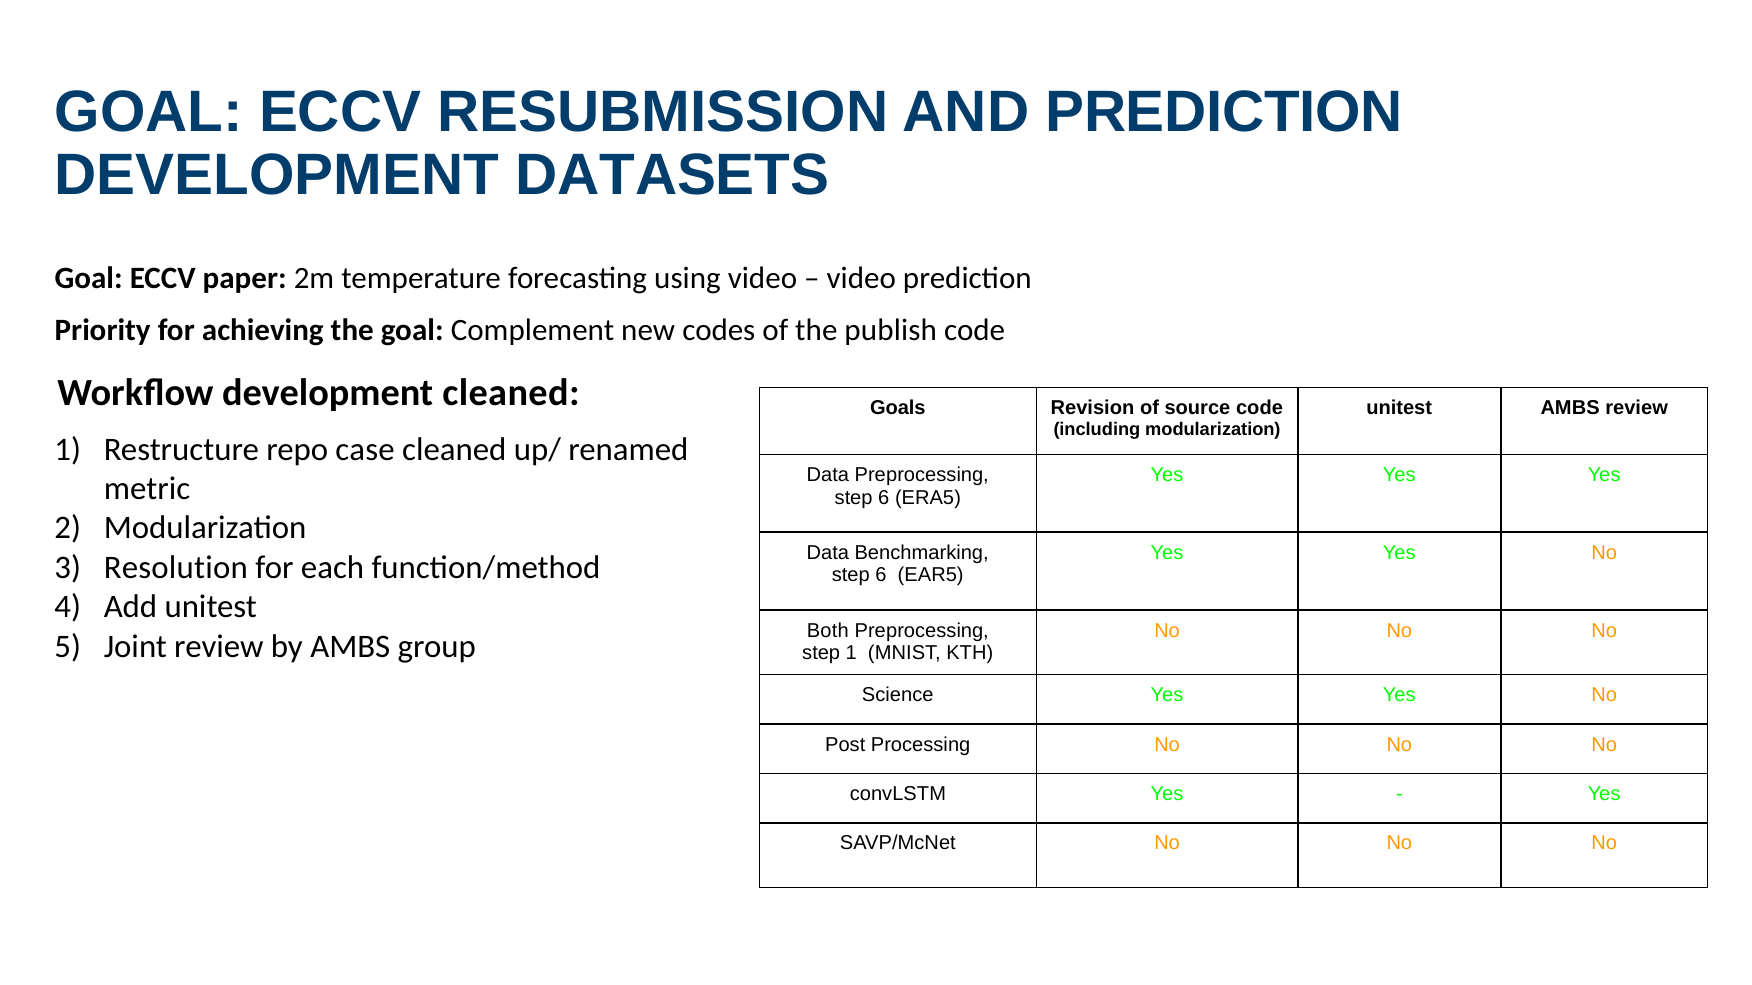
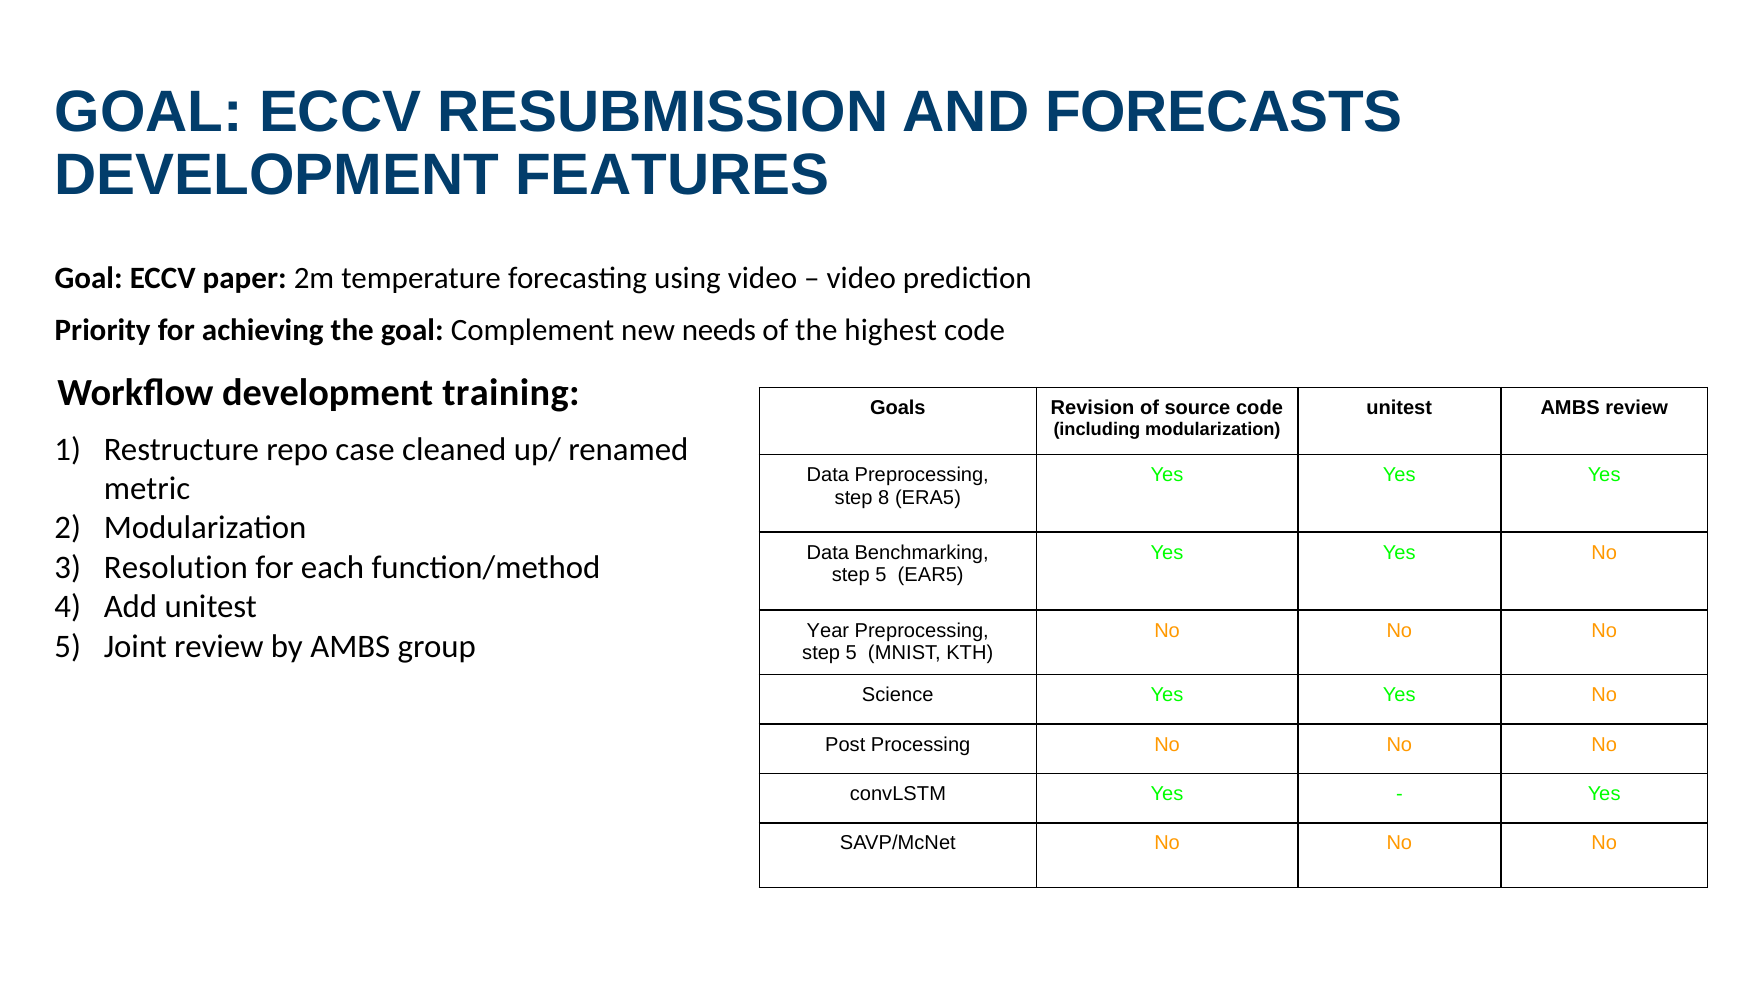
AND PREDICTION: PREDICTION -> FORECASTS
DATASETS: DATASETS -> FEATURES
codes: codes -> needs
publish: publish -> highest
development cleaned: cleaned -> training
6 at (884, 498): 6 -> 8
6 at (881, 575): 6 -> 5
Both: Both -> Year
1 at (851, 653): 1 -> 5
